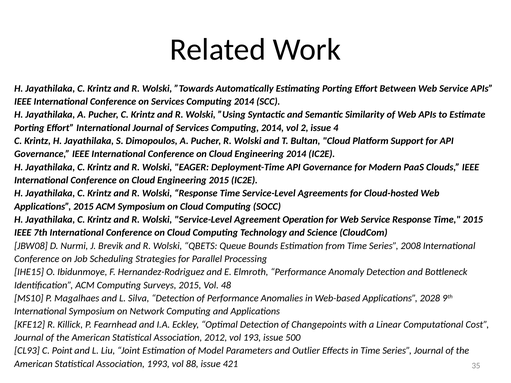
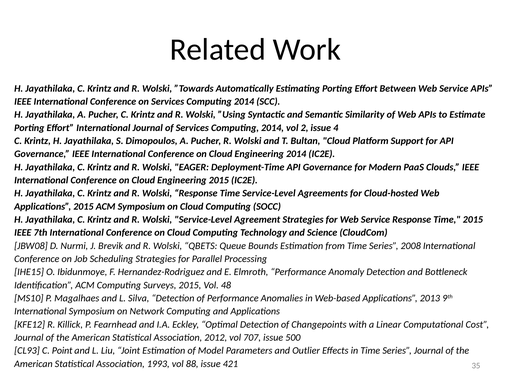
Agreement Operation: Operation -> Strategies
2028: 2028 -> 2013
193: 193 -> 707
